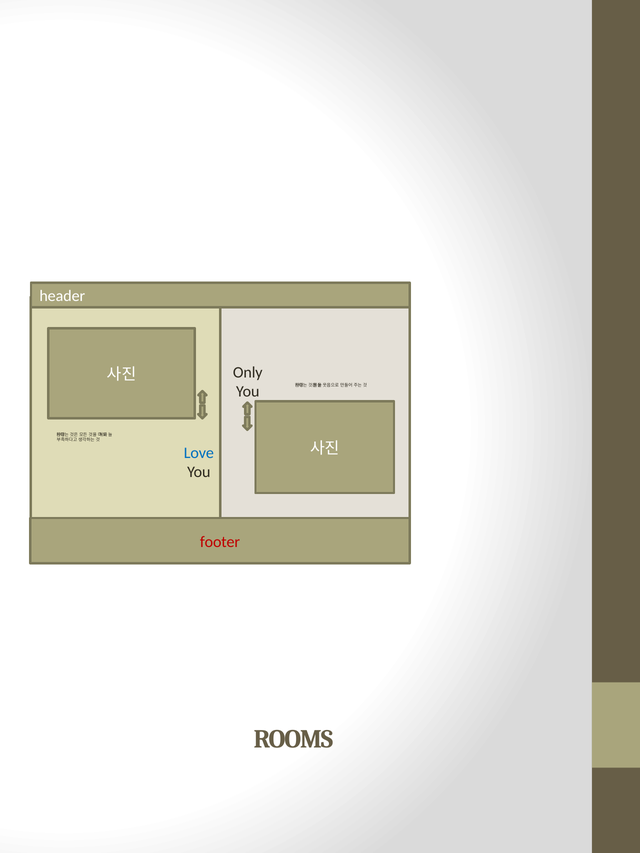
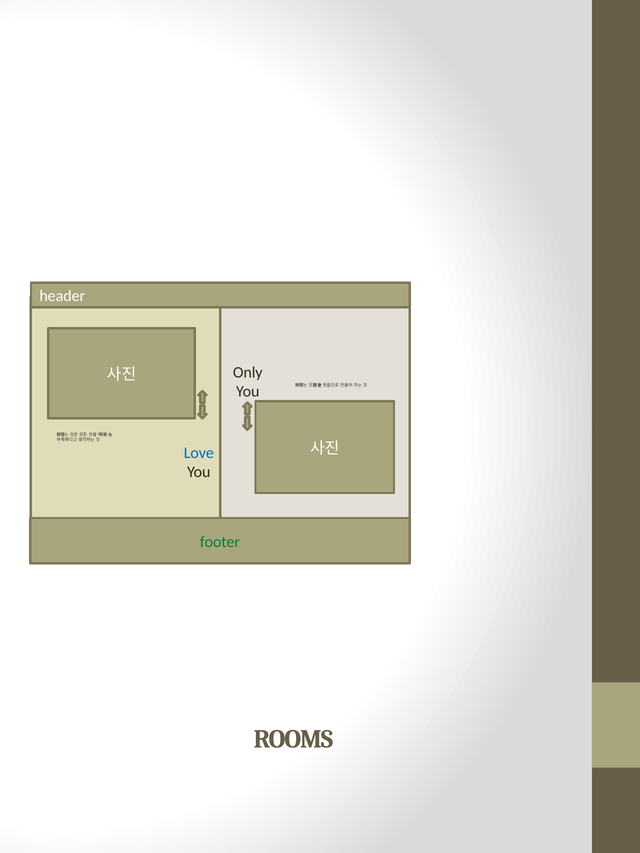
footer colour: red -> green
